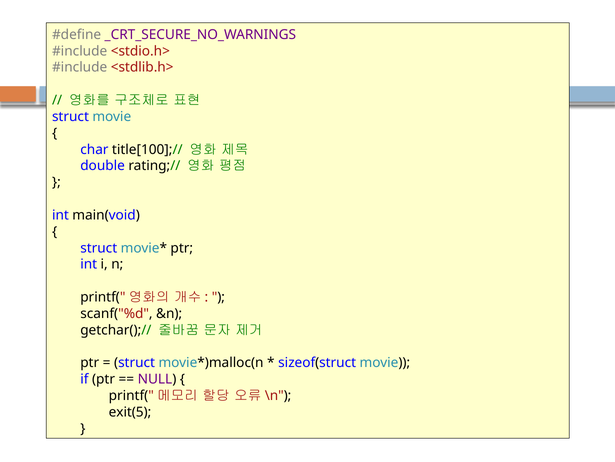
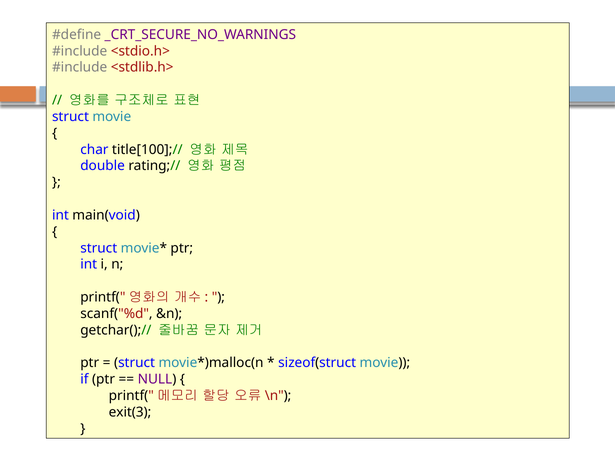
exit(5: exit(5 -> exit(3
